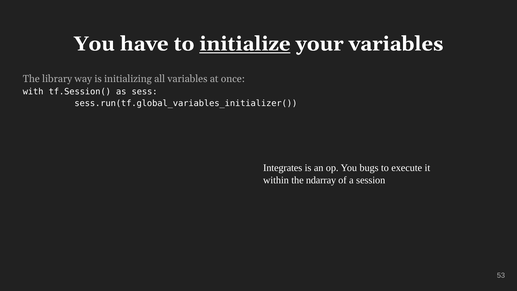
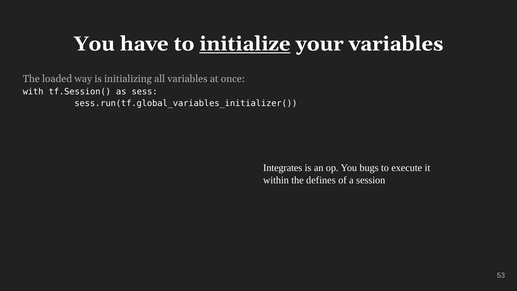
library: library -> loaded
ndarray: ndarray -> defines
